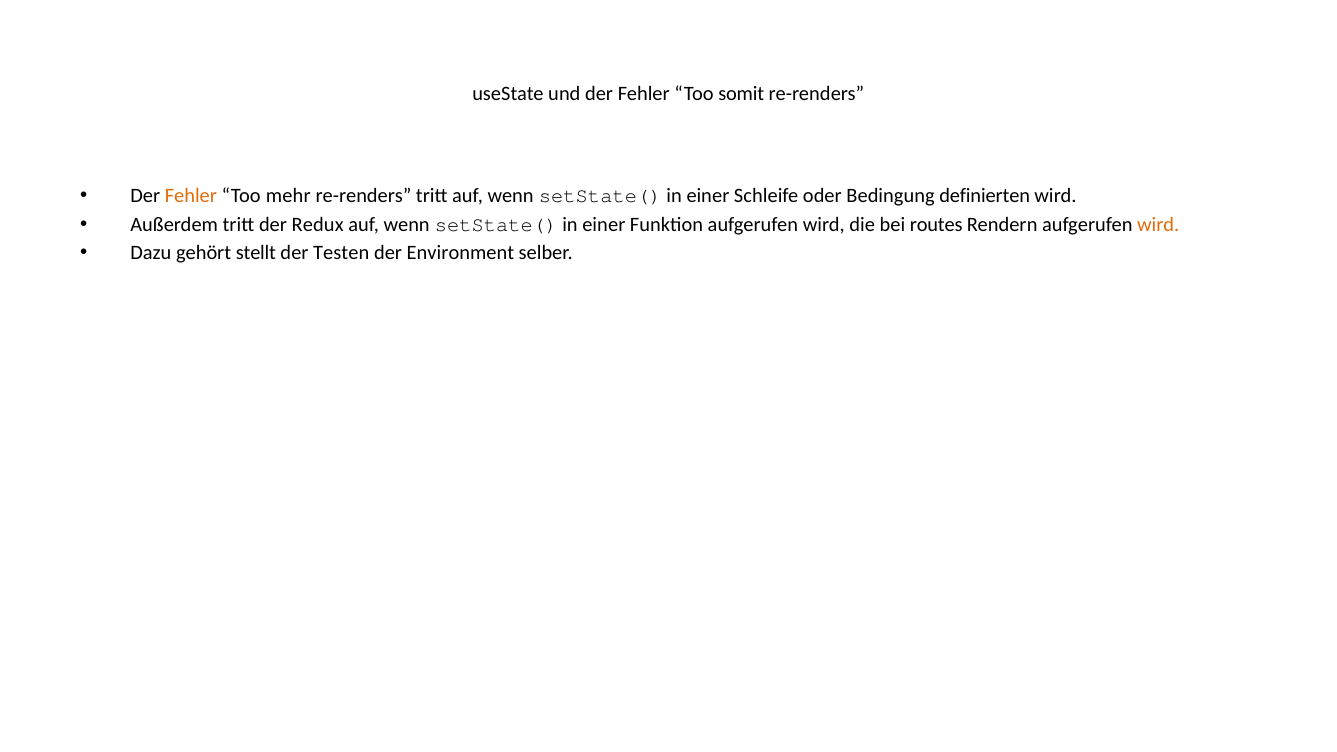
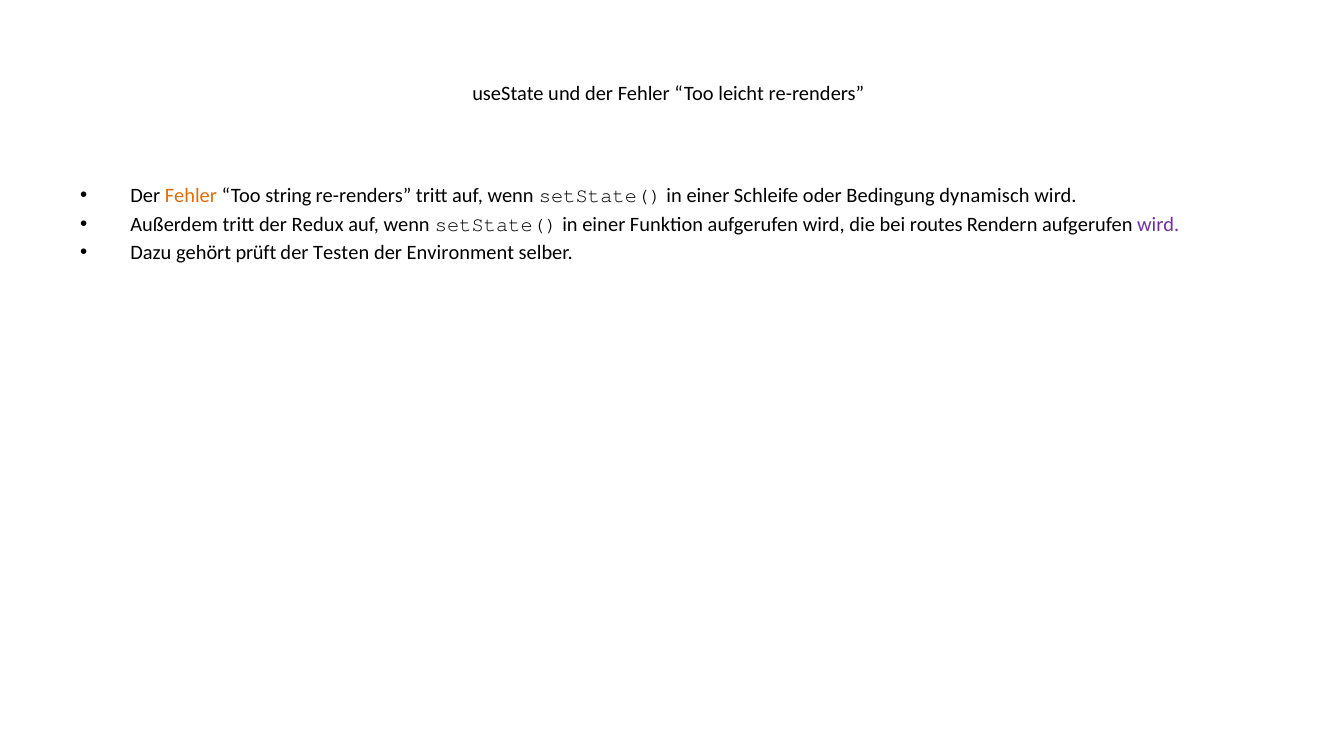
somit: somit -> leicht
mehr: mehr -> string
definierten: definierten -> dynamisch
wird at (1158, 224) colour: orange -> purple
stellt: stellt -> prüft
